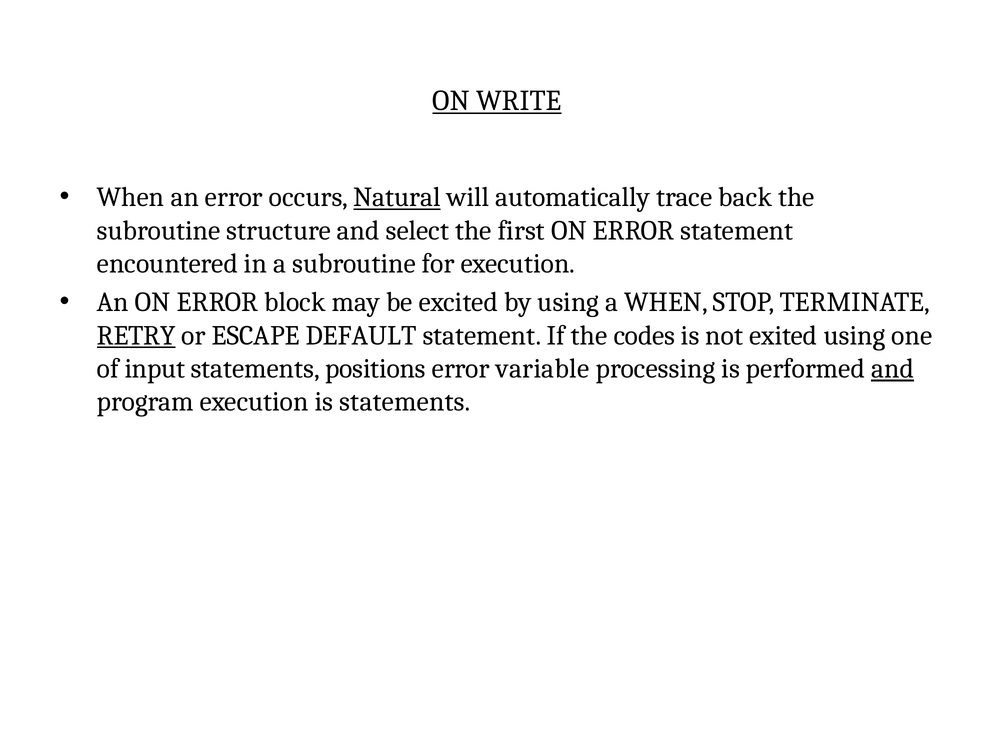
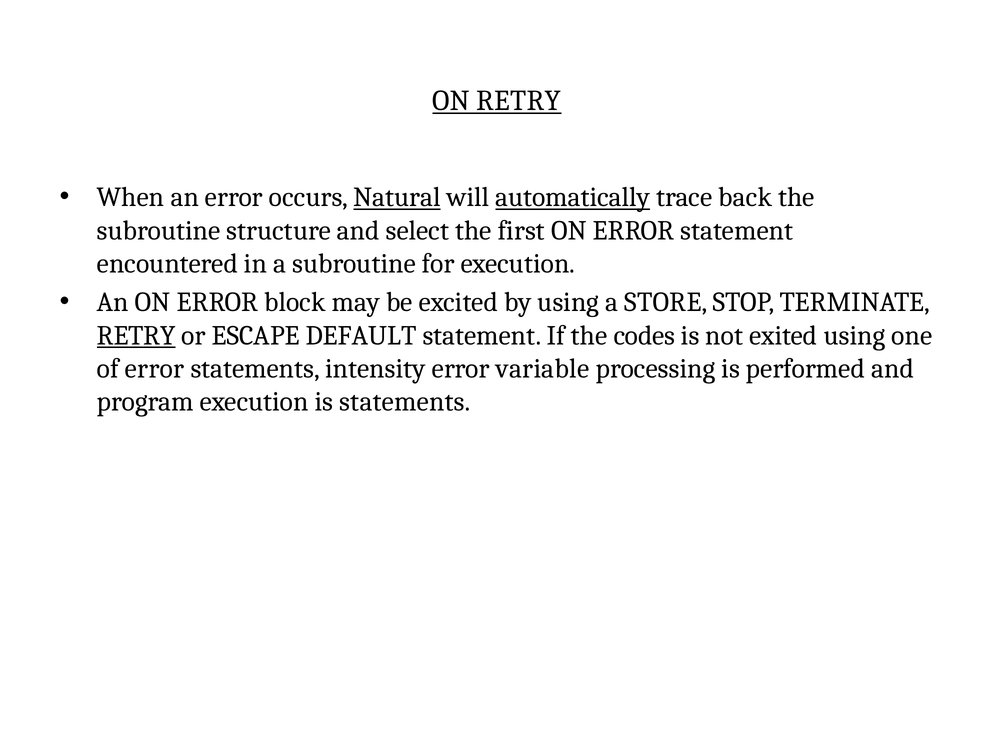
ON WRITE: WRITE -> RETRY
automatically underline: none -> present
a WHEN: WHEN -> STORE
of input: input -> error
positions: positions -> intensity
and at (892, 369) underline: present -> none
